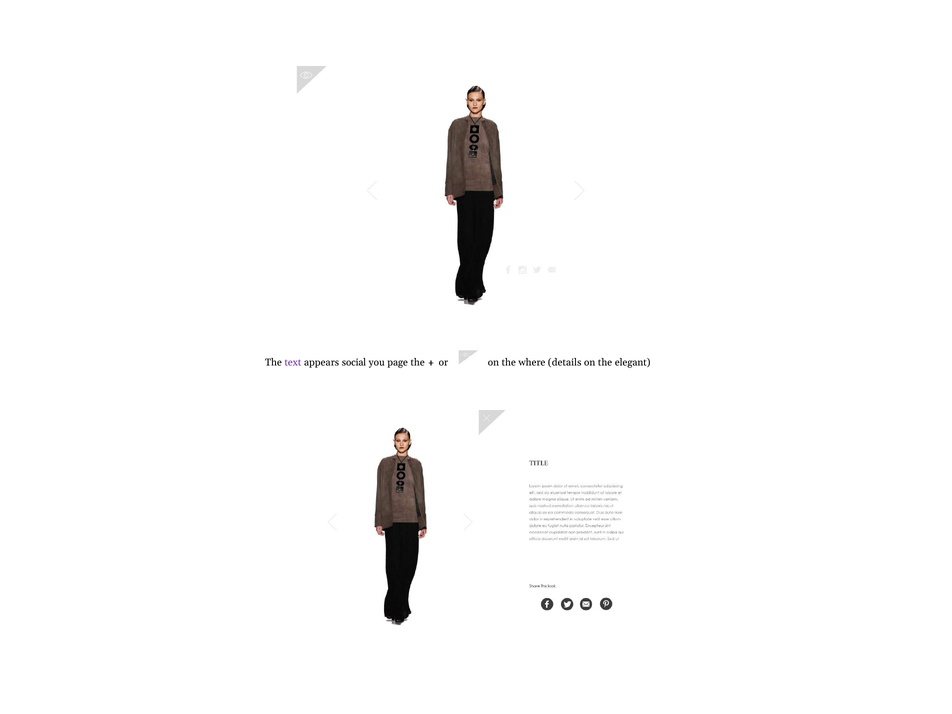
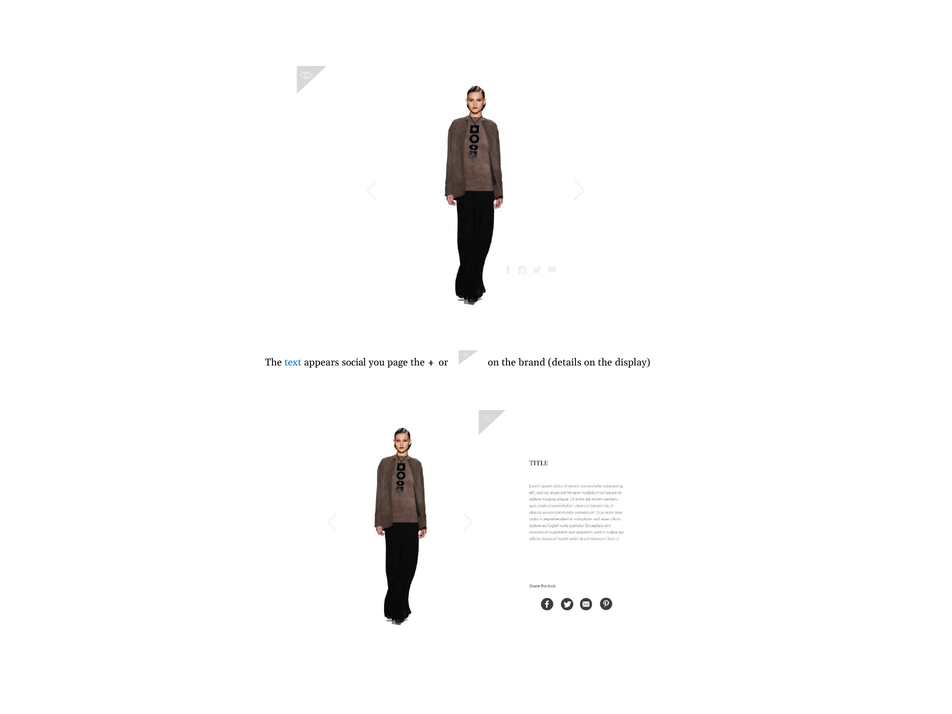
text colour: purple -> blue
where: where -> brand
elegant: elegant -> display
